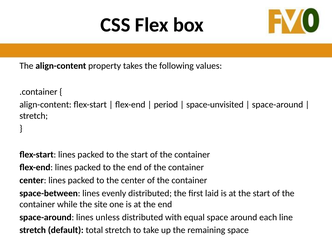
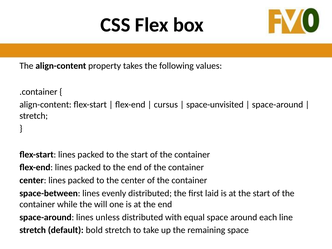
period: period -> cursus
site: site -> will
total: total -> bold
